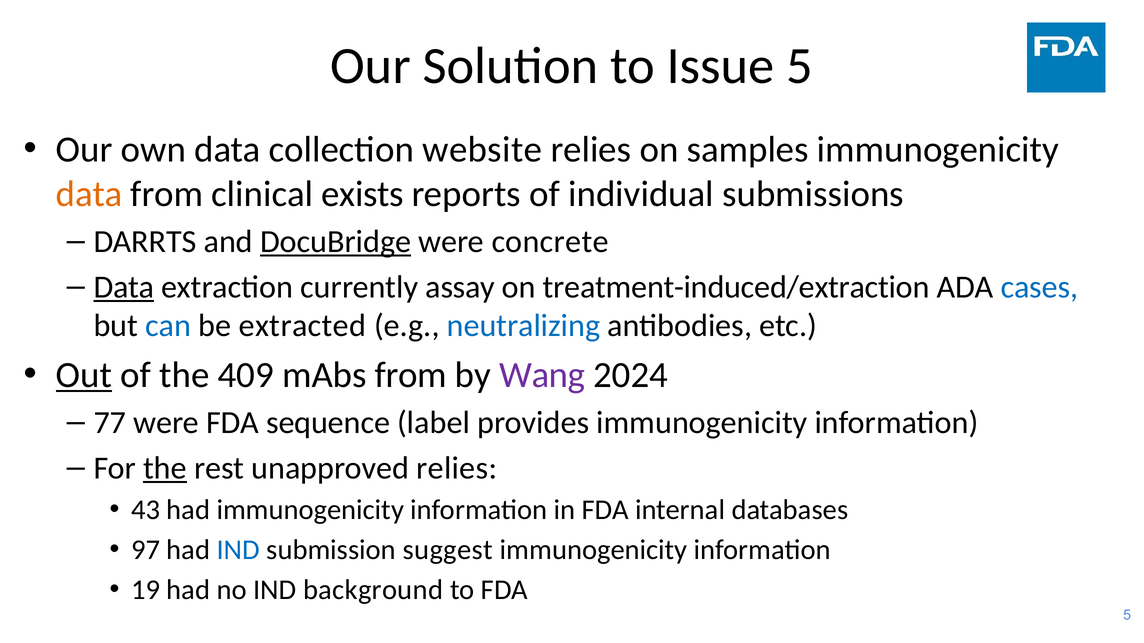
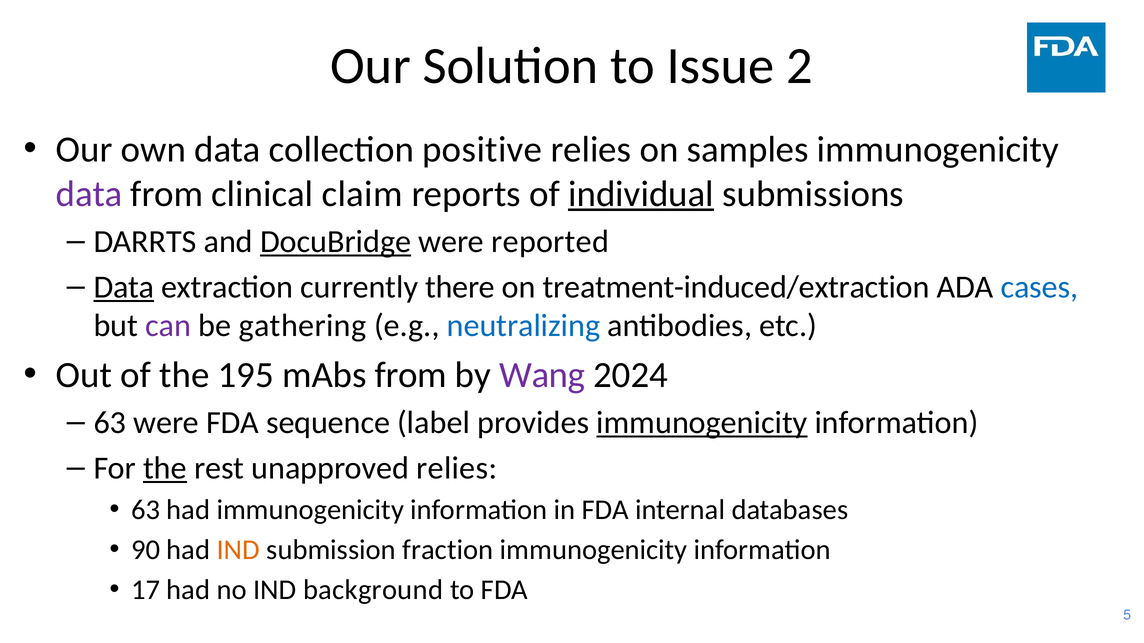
Issue 5: 5 -> 2
website: website -> positive
data at (89, 194) colour: orange -> purple
exists: exists -> claim
individual underline: none -> present
concrete: concrete -> reported
assay: assay -> there
can colour: blue -> purple
extracted: extracted -> gathering
Out underline: present -> none
409: 409 -> 195
77 at (110, 423): 77 -> 63
immunogenicity at (702, 423) underline: none -> present
43 at (146, 510): 43 -> 63
97: 97 -> 90
IND at (238, 550) colour: blue -> orange
suggest: suggest -> fraction
19: 19 -> 17
